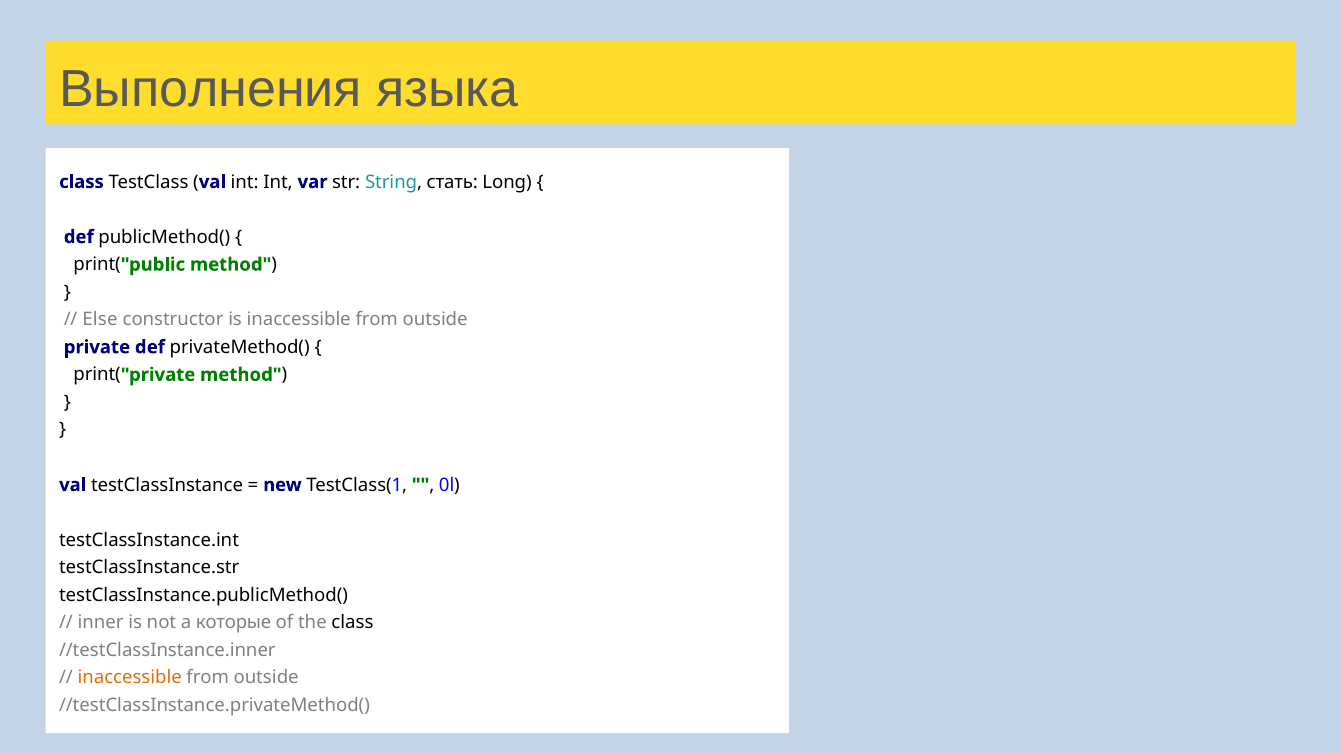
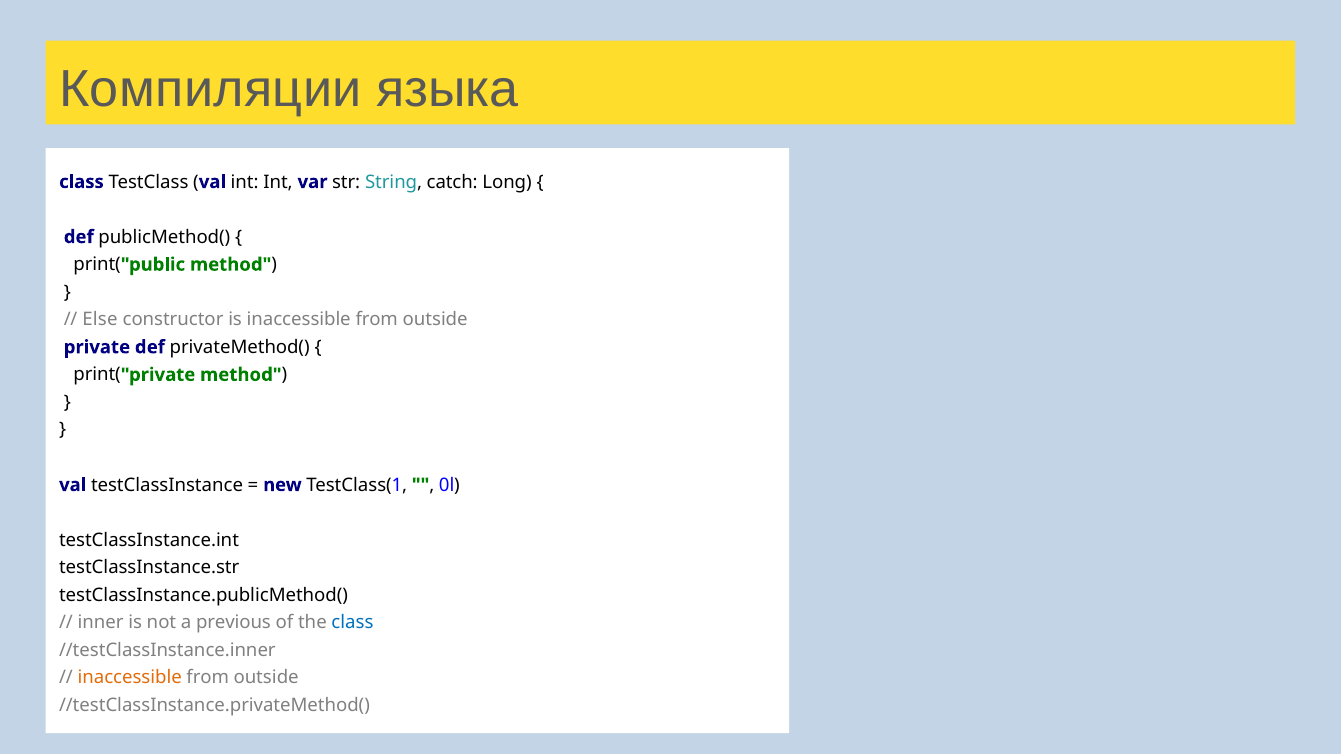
Выполнения: Выполнения -> Компиляции
стать: стать -> catch
которые: которые -> previous
class at (352, 623) colour: black -> blue
